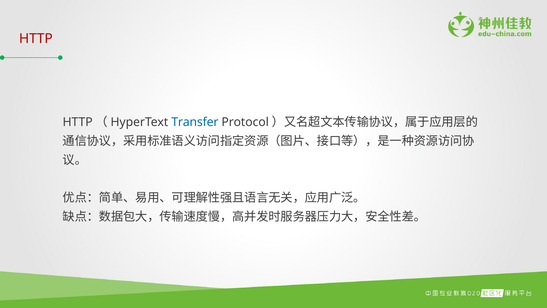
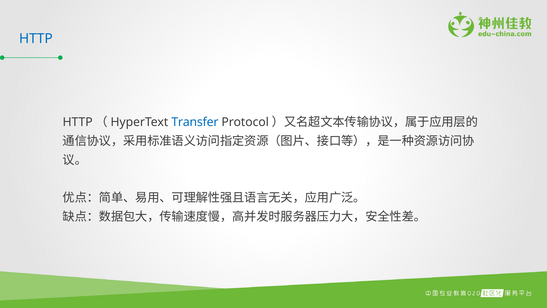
HTTP colour: red -> blue
